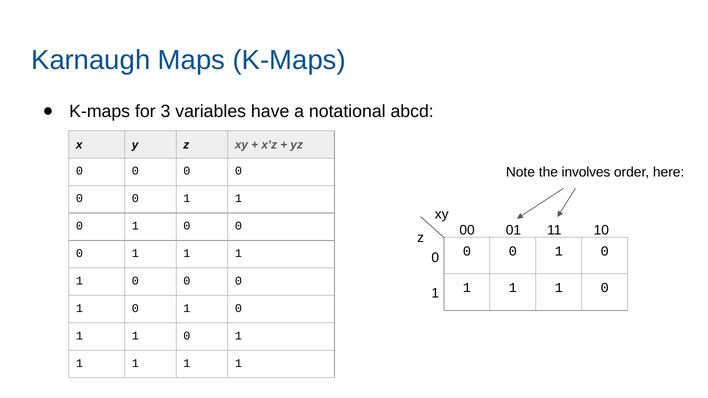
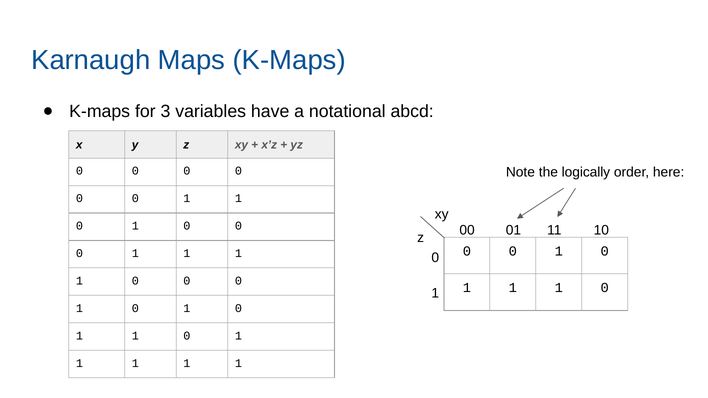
involves: involves -> logically
